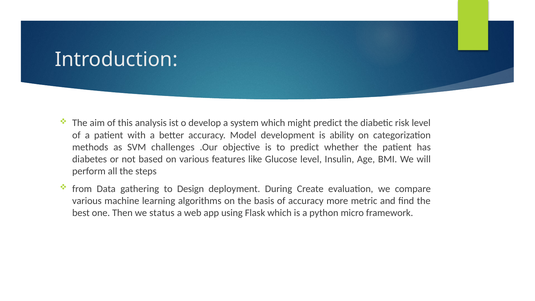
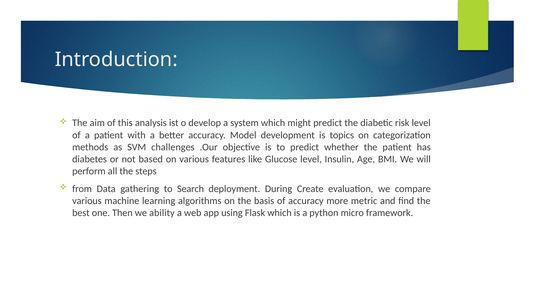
ability: ability -> topics
Design: Design -> Search
status: status -> ability
